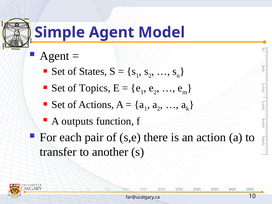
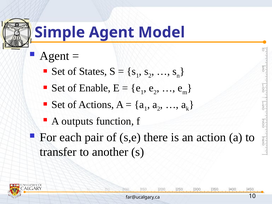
Topics: Topics -> Enable
